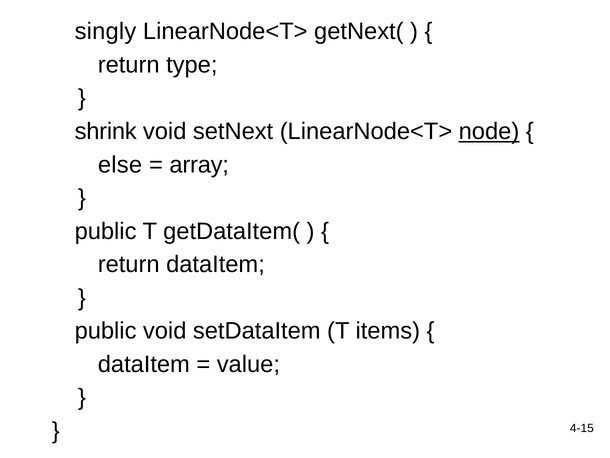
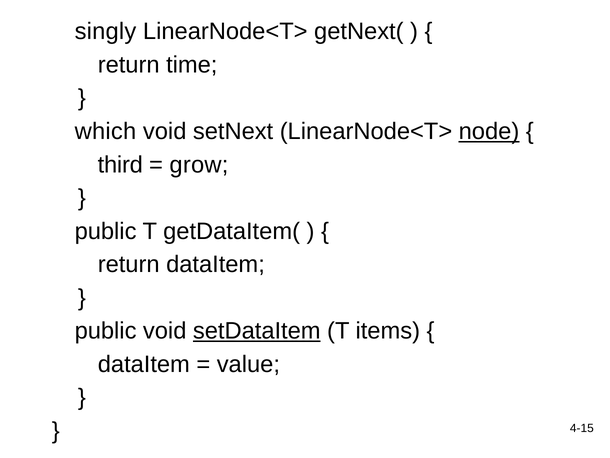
type: type -> time
shrink: shrink -> which
else: else -> third
array: array -> grow
setDataItem underline: none -> present
